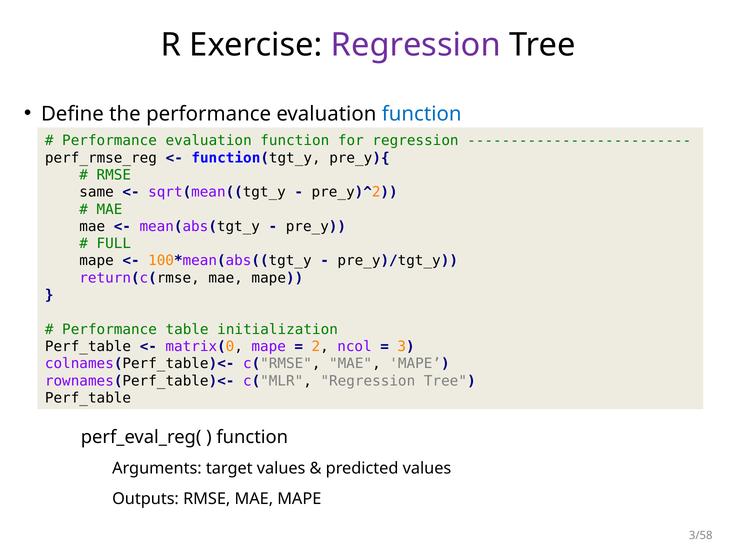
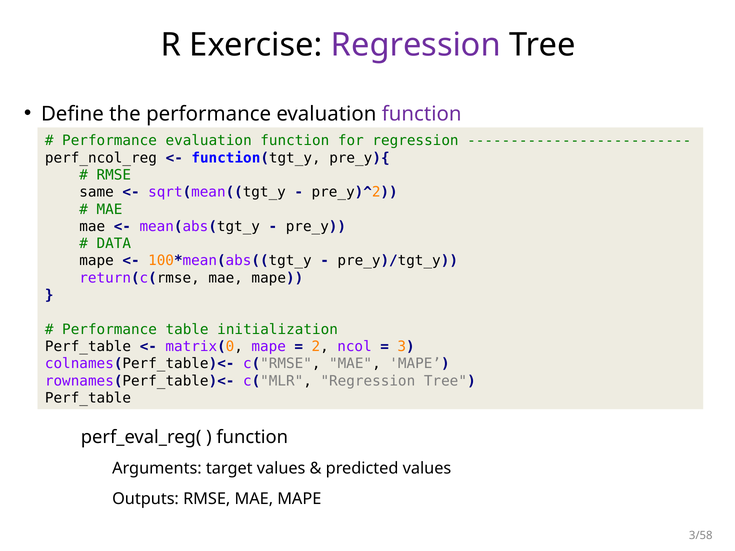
function at (422, 114) colour: blue -> purple
perf_rmse_reg: perf_rmse_reg -> perf_ncol_reg
FULL: FULL -> DATA
